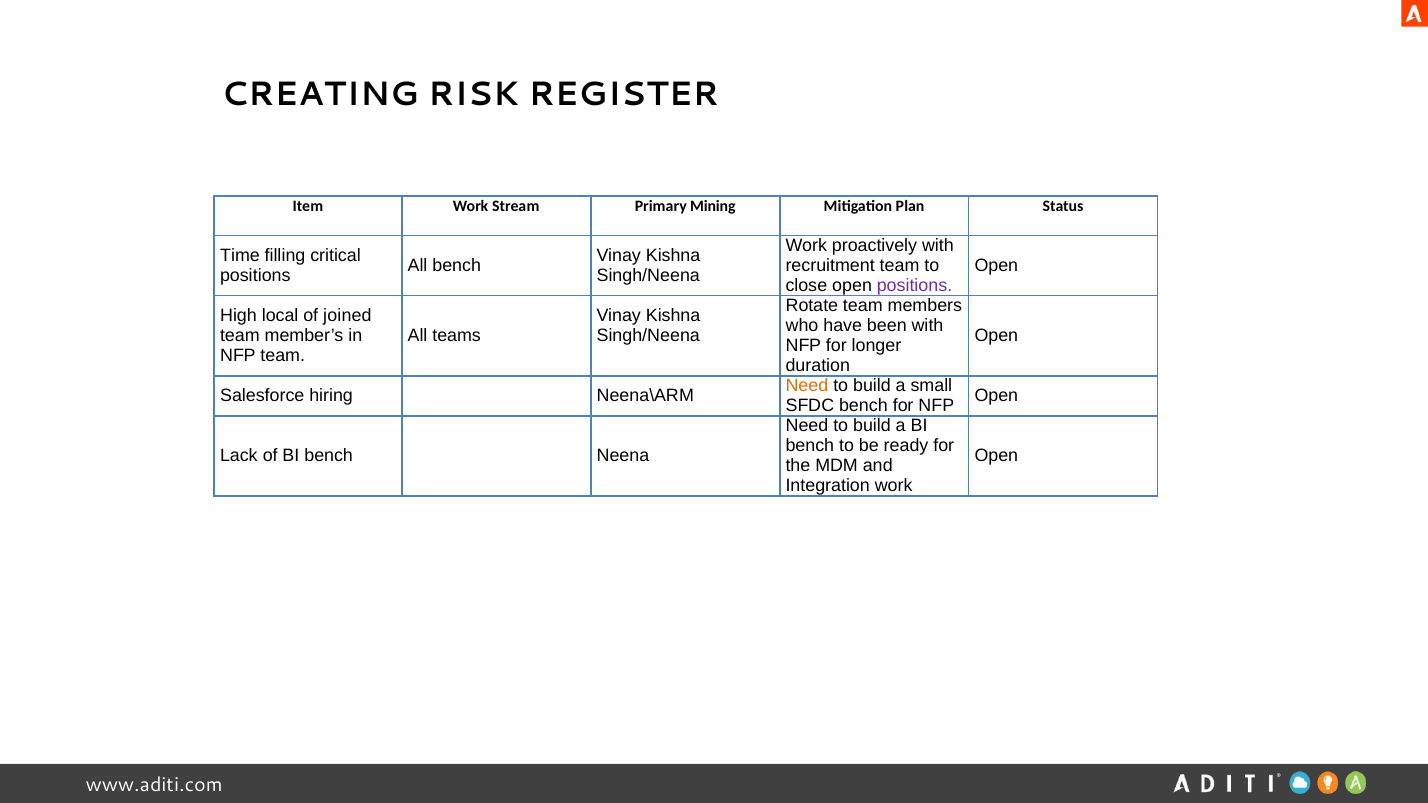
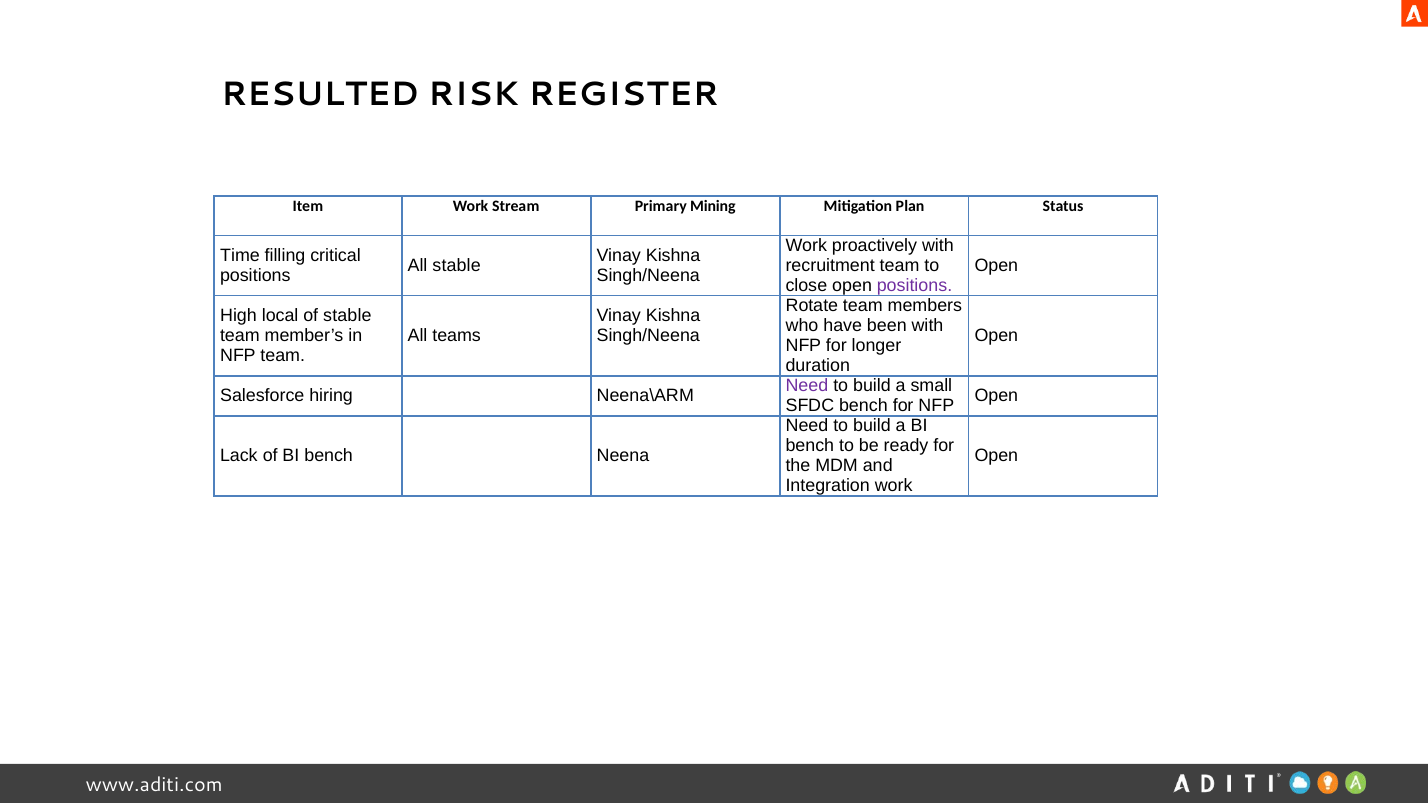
CREATING: CREATING -> RESULTED
All bench: bench -> stable
of joined: joined -> stable
Need at (807, 386) colour: orange -> purple
